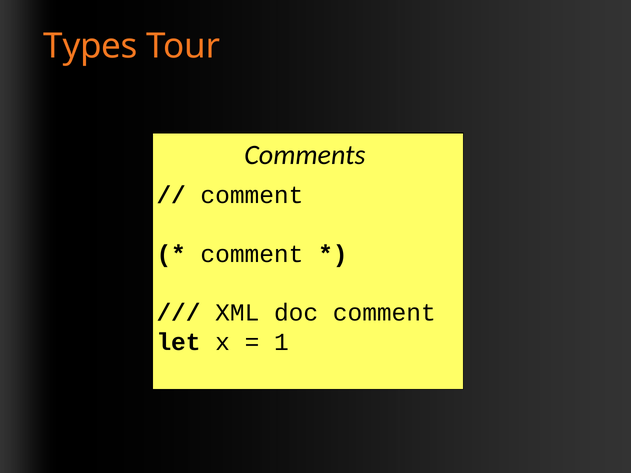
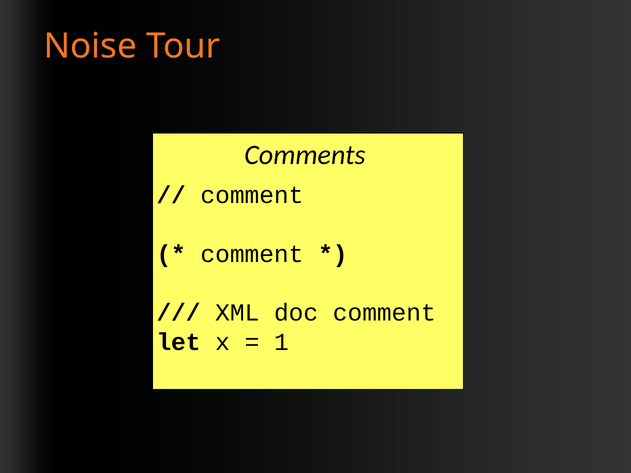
Types: Types -> Noise
